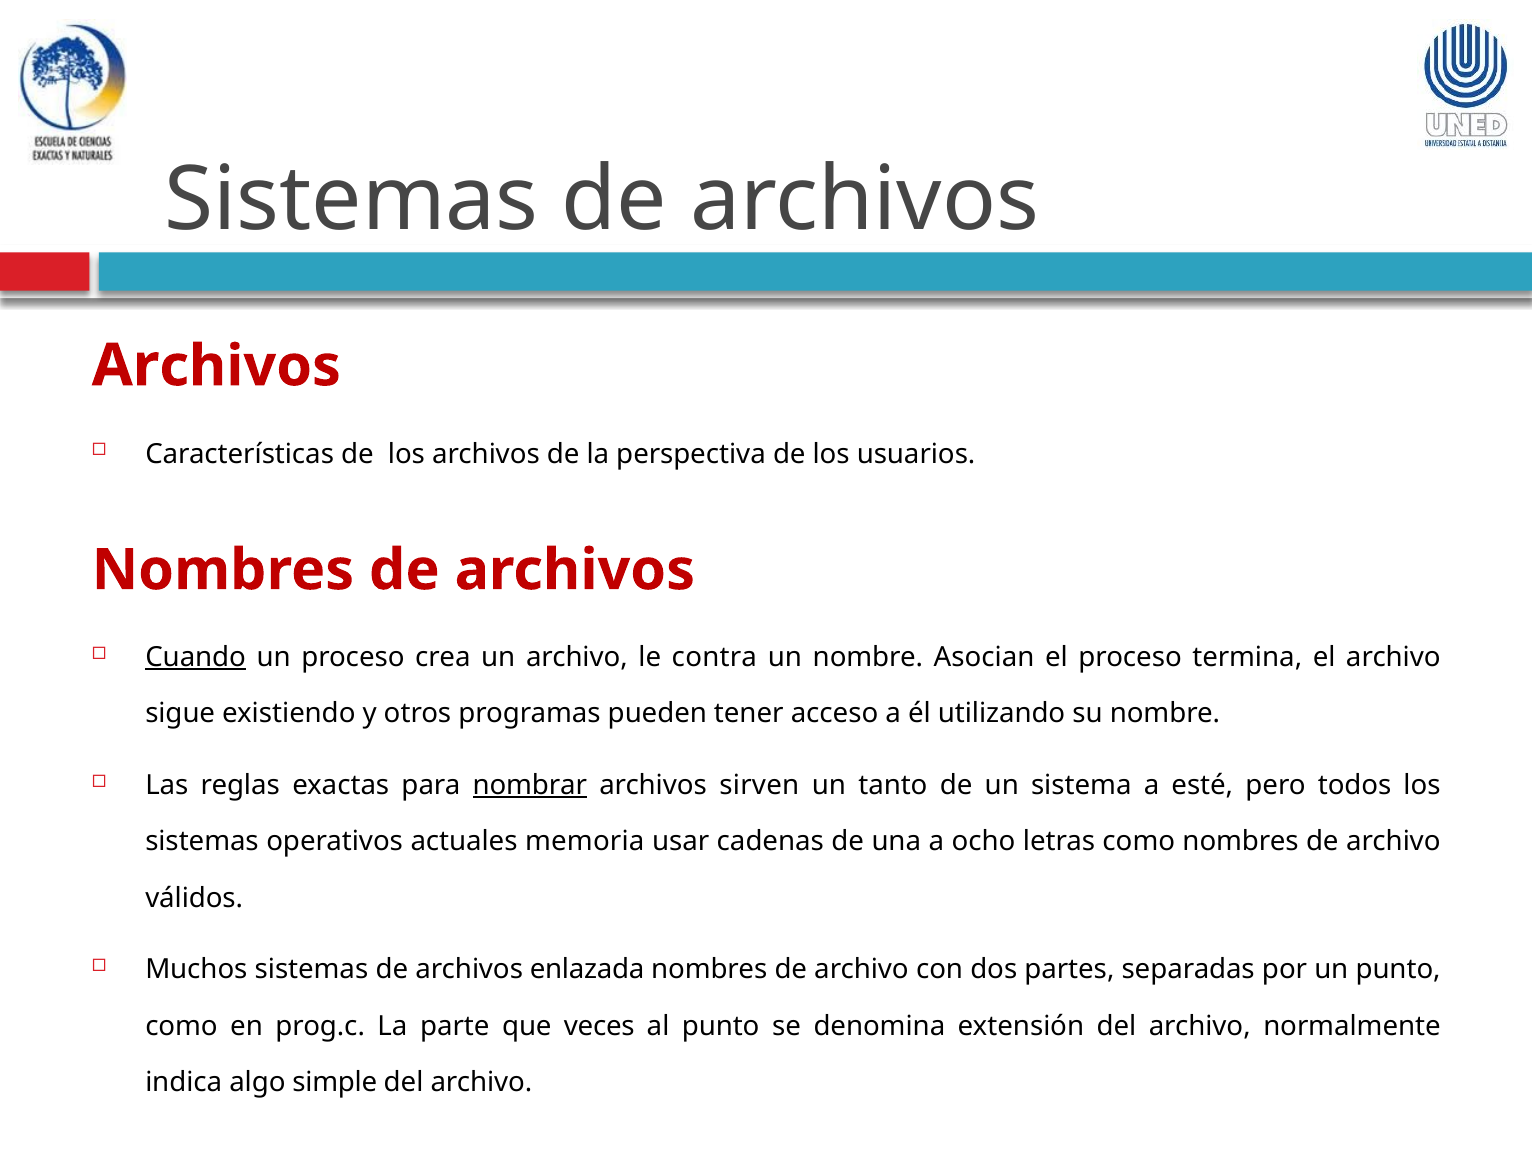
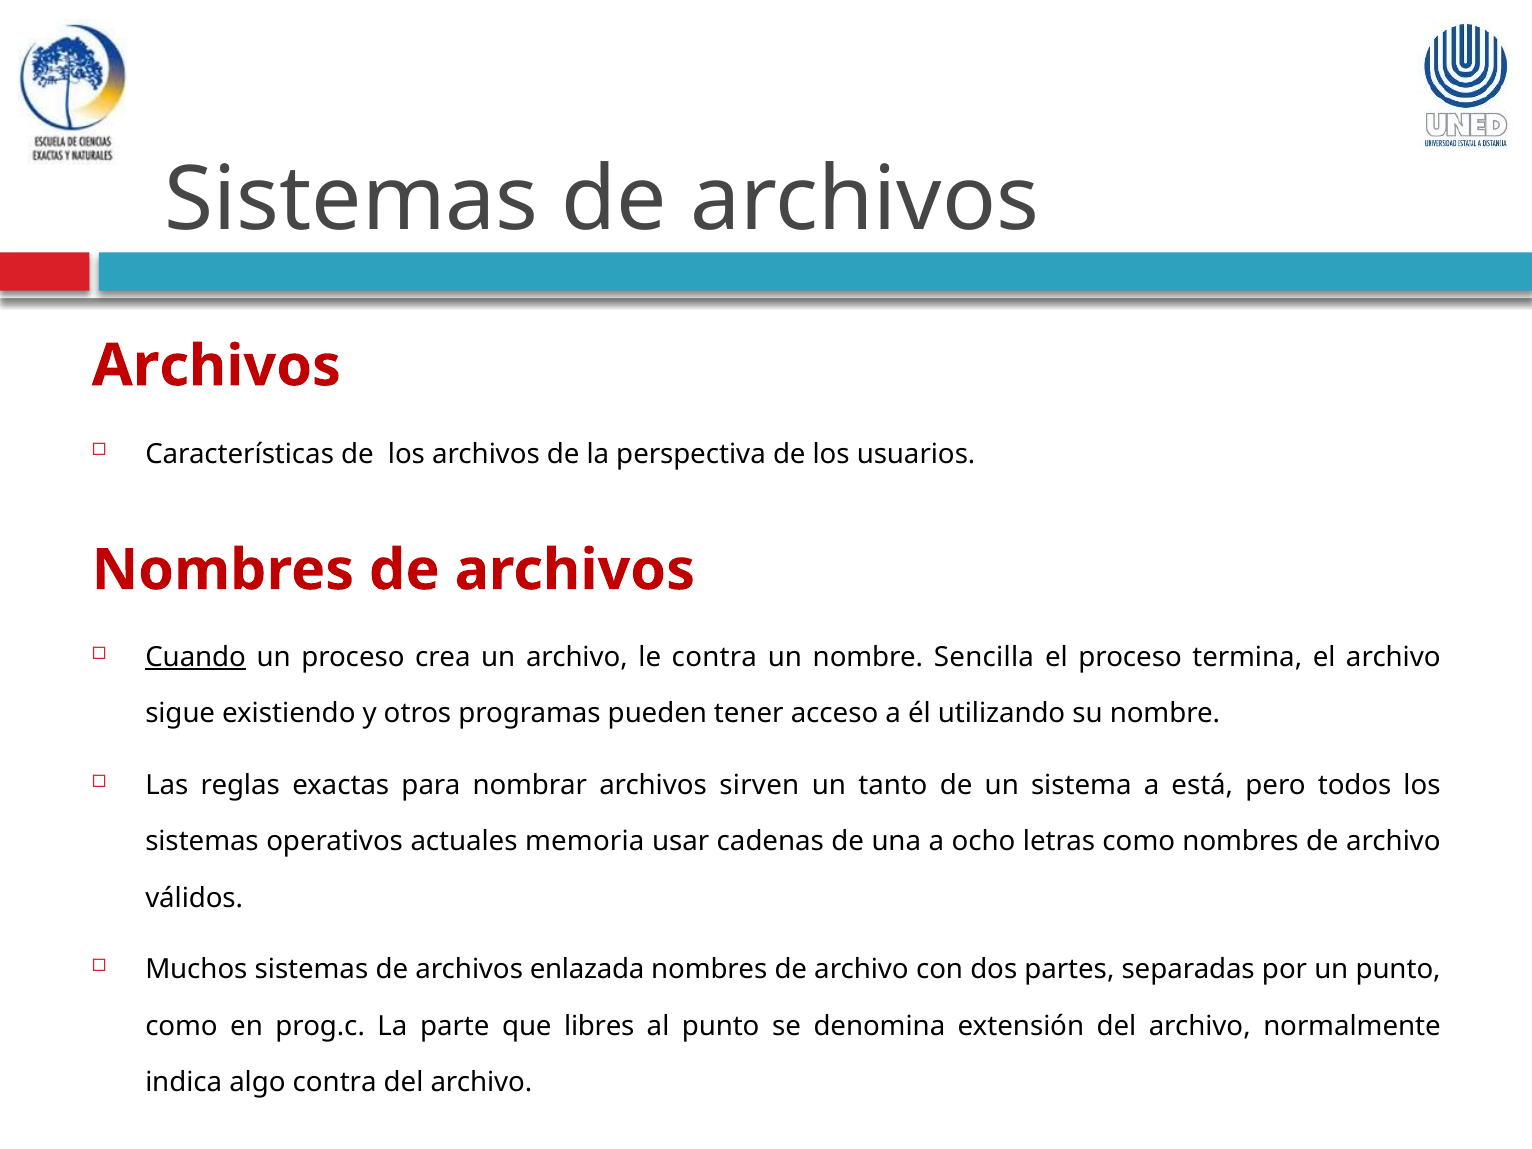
Asocian: Asocian -> Sencilla
nombrar underline: present -> none
esté: esté -> está
veces: veces -> libres
algo simple: simple -> contra
